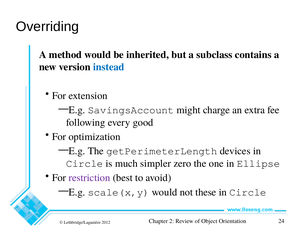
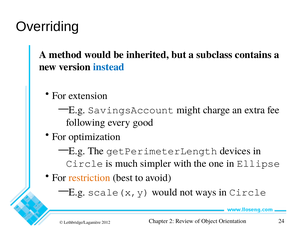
zero: zero -> with
restriction colour: purple -> orange
these: these -> ways
